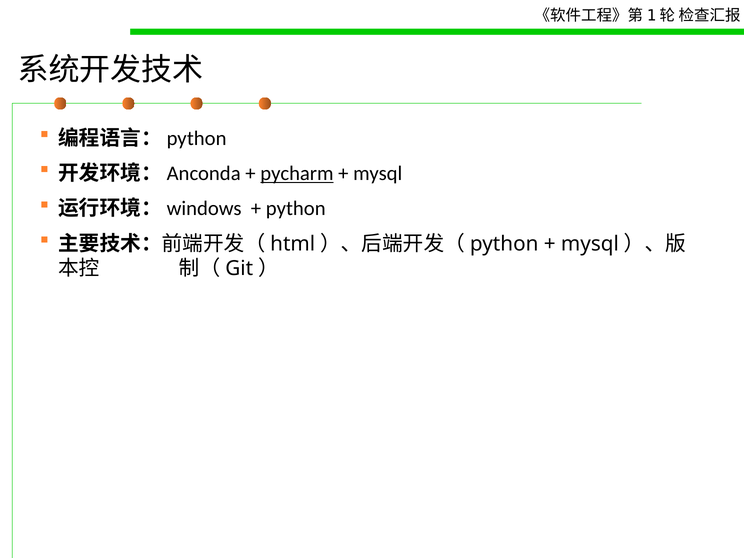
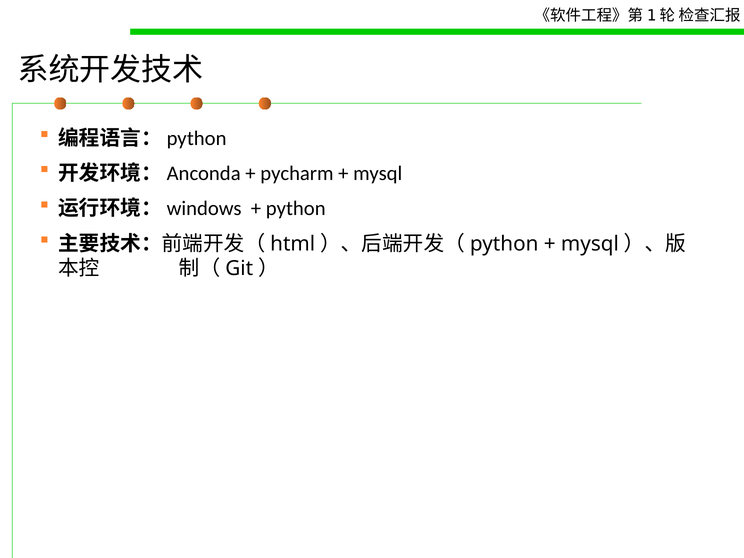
pycharm underline: present -> none
